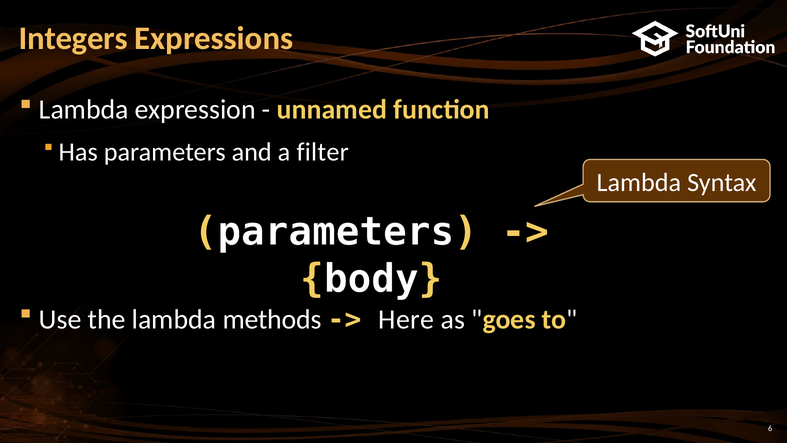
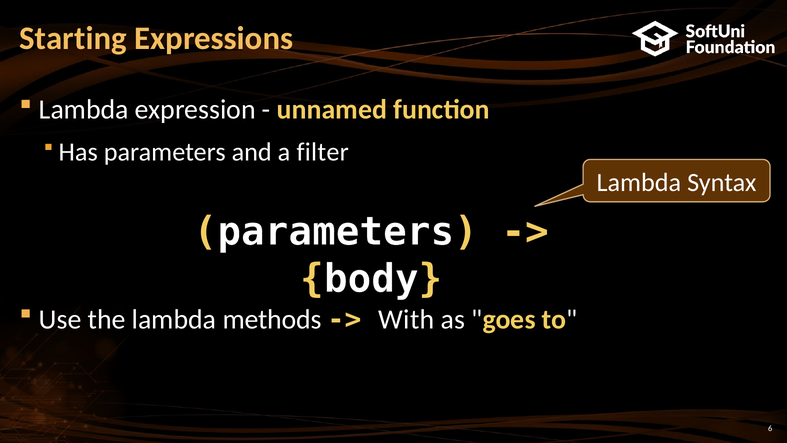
Integers: Integers -> Starting
Here: Here -> With
